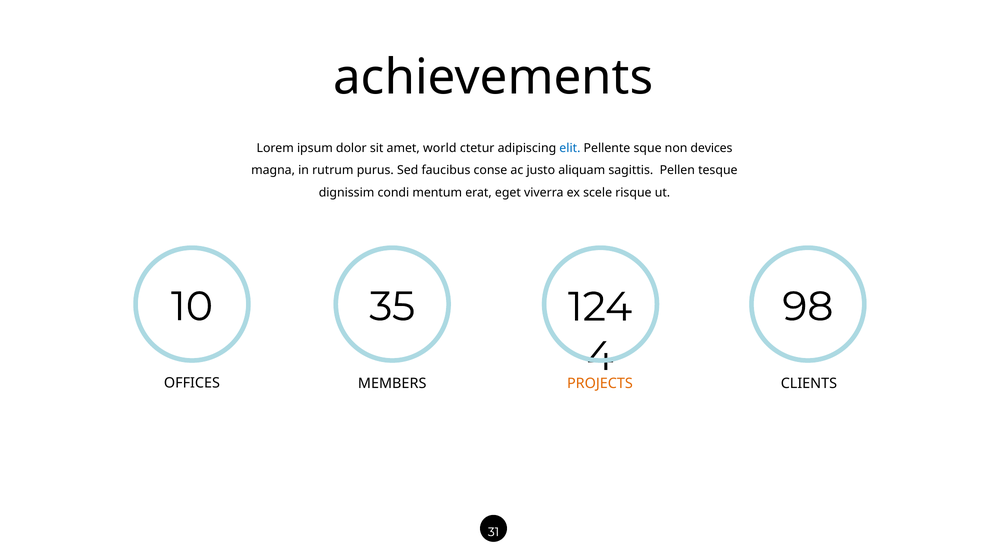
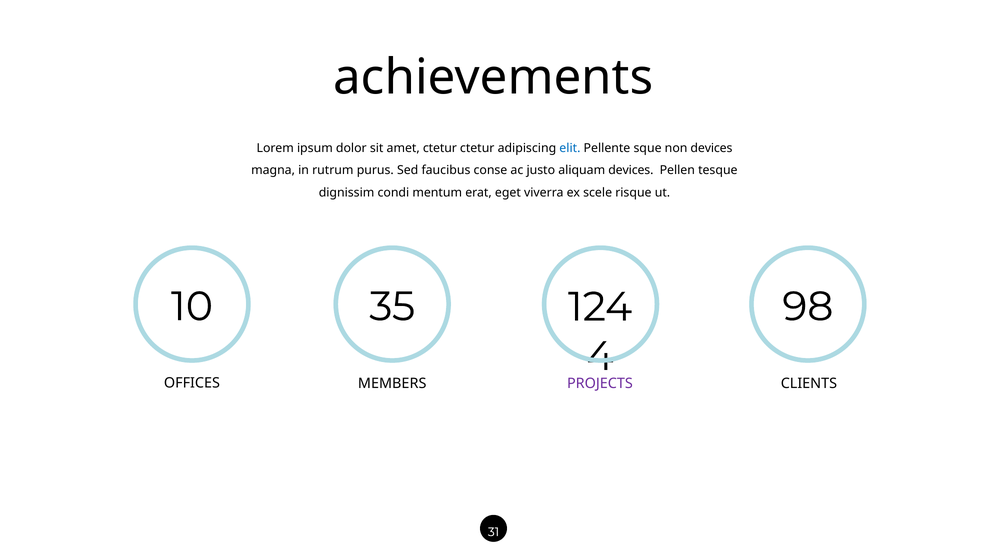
amet world: world -> ctetur
aliquam sagittis: sagittis -> devices
PROJECTS colour: orange -> purple
